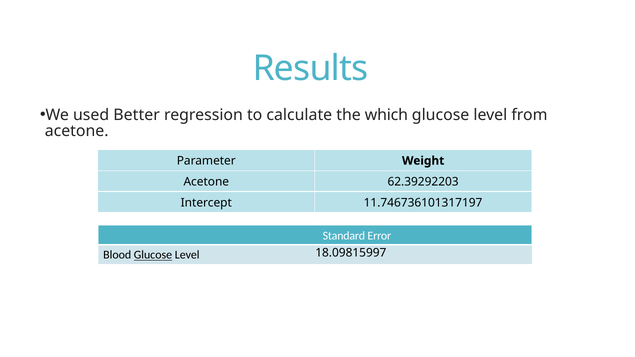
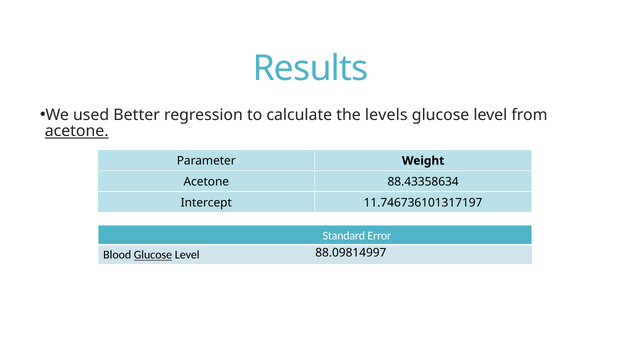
which: which -> levels
acetone at (77, 131) underline: none -> present
62.39292203: 62.39292203 -> 88.43358634
18.09815997: 18.09815997 -> 88.09814997
